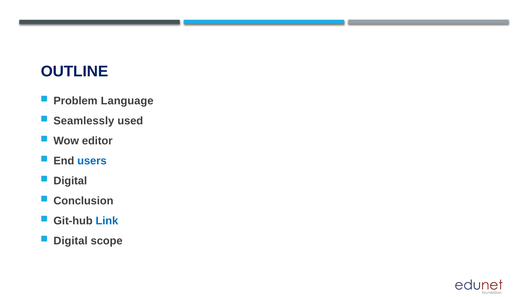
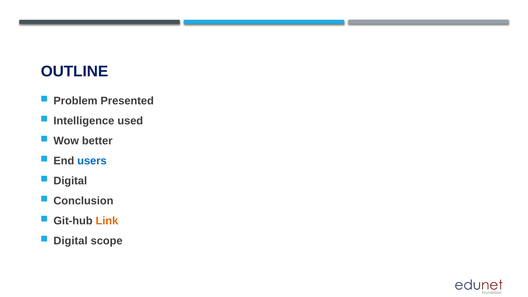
Language: Language -> Presented
Seamlessly: Seamlessly -> Intelligence
editor: editor -> better
Link colour: blue -> orange
